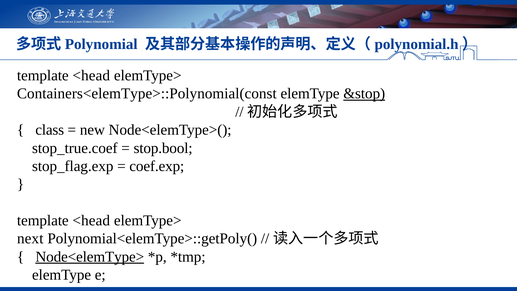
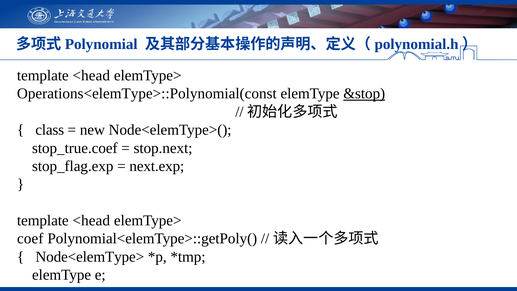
Containers<elemType>::Polynomial(const: Containers<elemType>::Polynomial(const -> Operations<elemType>::Polynomial(const
stop.bool: stop.bool -> stop.next
coef.exp: coef.exp -> next.exp
next: next -> coef
Node<elemType> underline: present -> none
